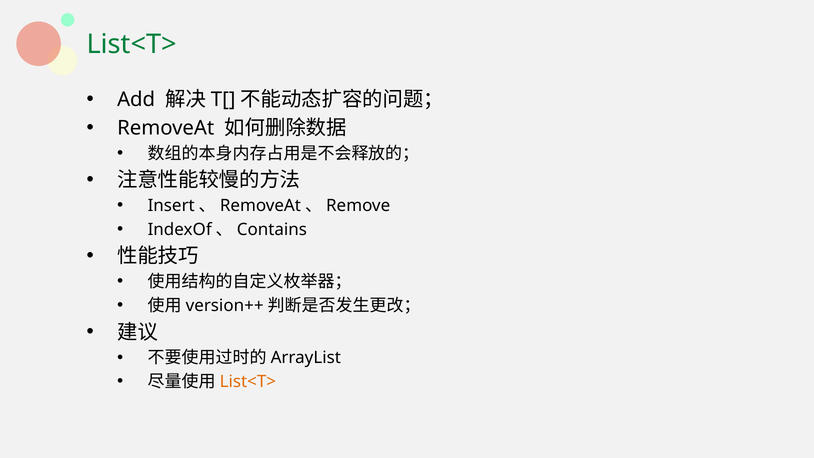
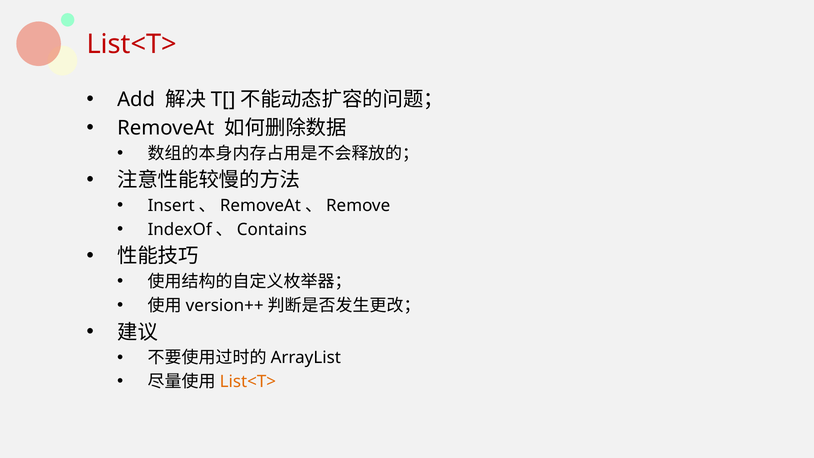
List<T> at (132, 44) colour: green -> red
